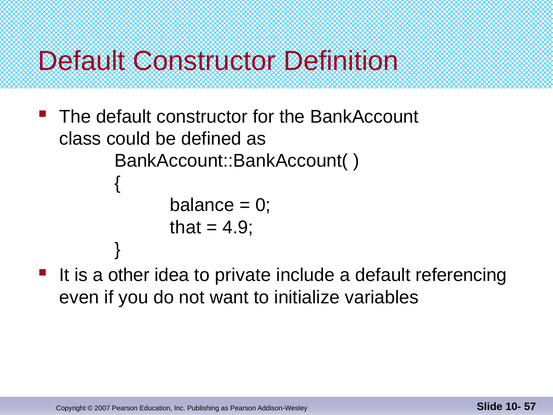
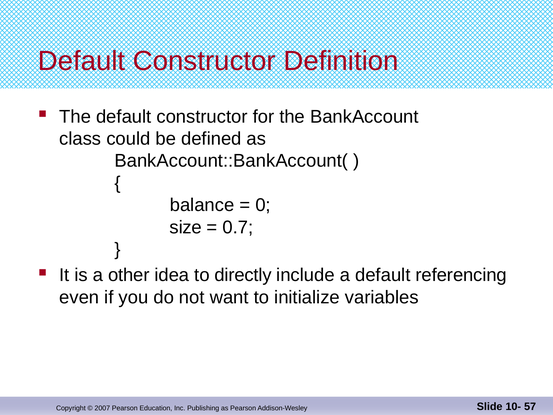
that: that -> size
4.9: 4.9 -> 0.7
private: private -> directly
